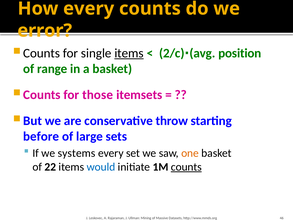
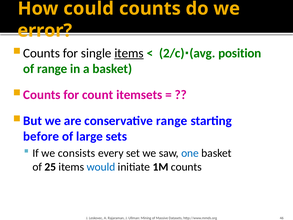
How every: every -> could
those: those -> count
conservative throw: throw -> range
systems: systems -> consists
one colour: orange -> blue
22: 22 -> 25
counts at (186, 167) underline: present -> none
